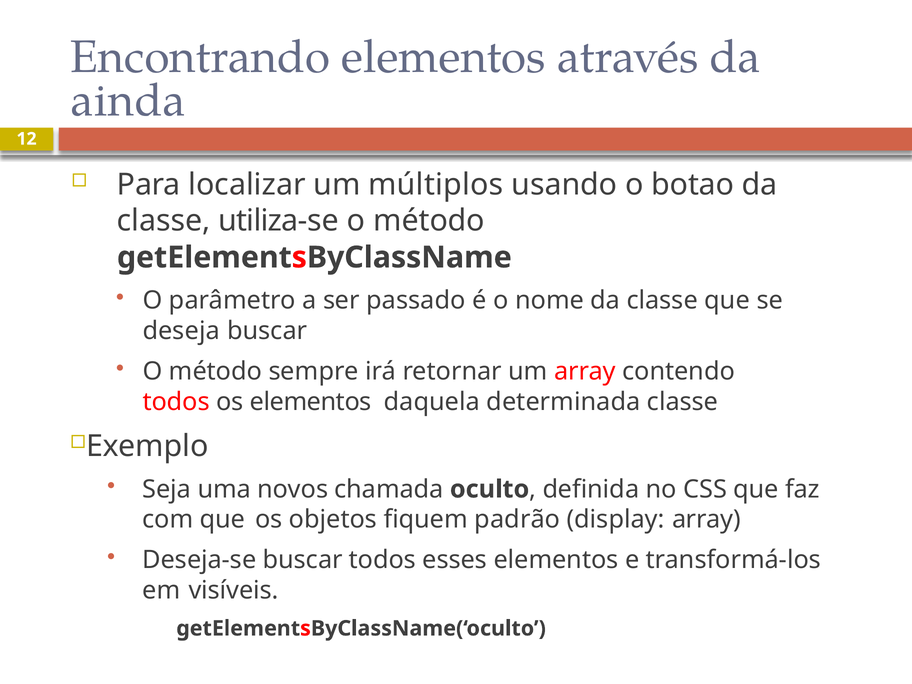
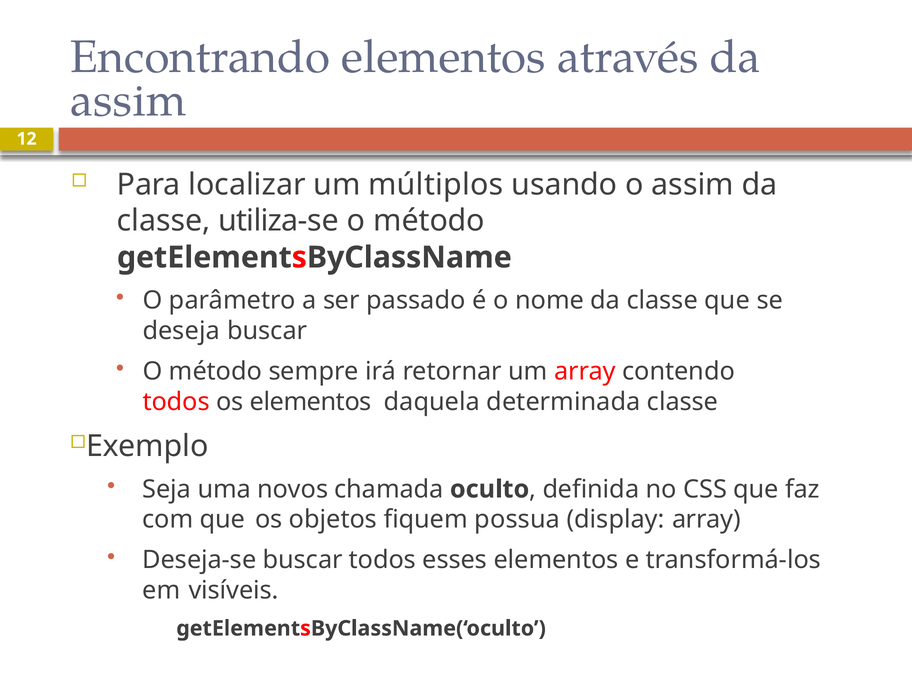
ainda at (128, 101): ainda -> assim
o botao: botao -> assim
padrão: padrão -> possua
